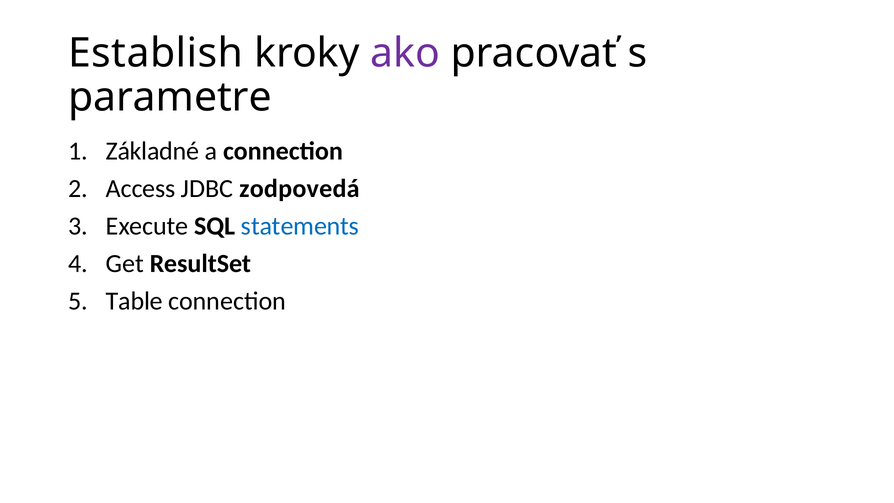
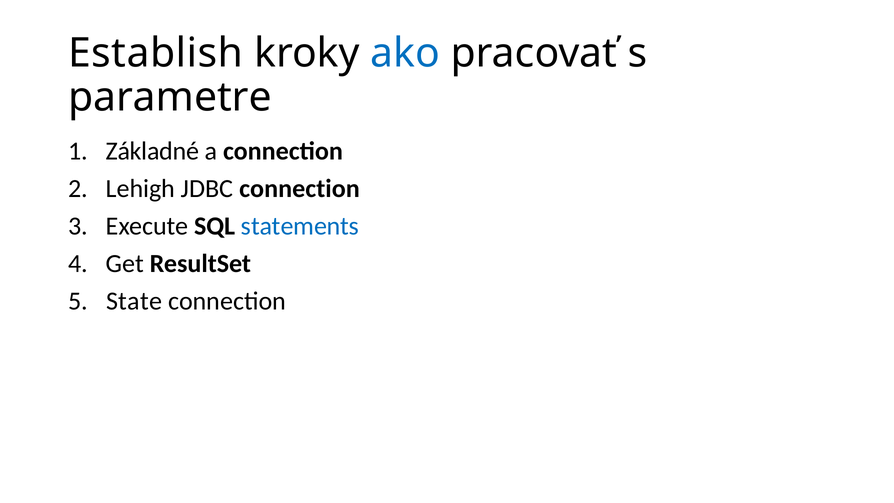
ako colour: purple -> blue
Access: Access -> Lehigh
JDBC zodpovedá: zodpovedá -> connection
Table: Table -> State
